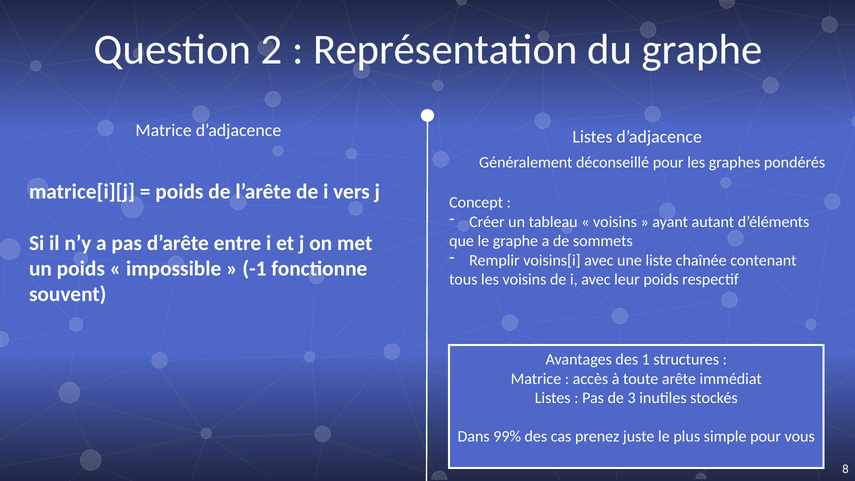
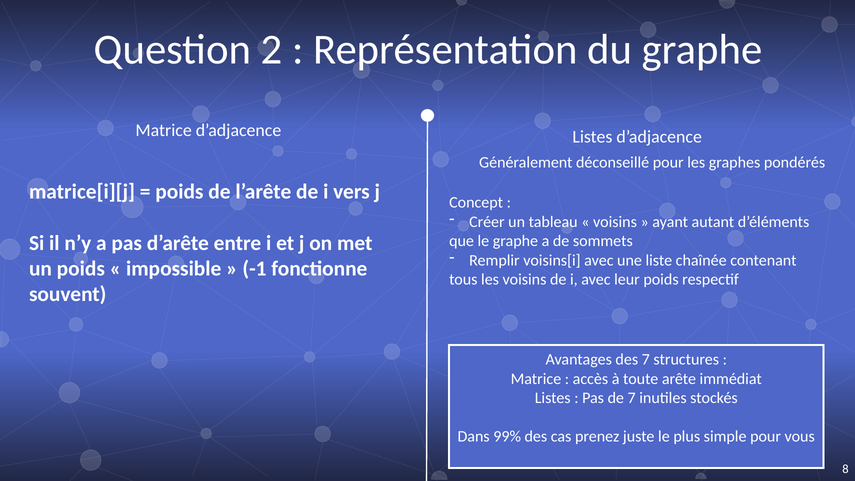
des 1: 1 -> 7
de 3: 3 -> 7
